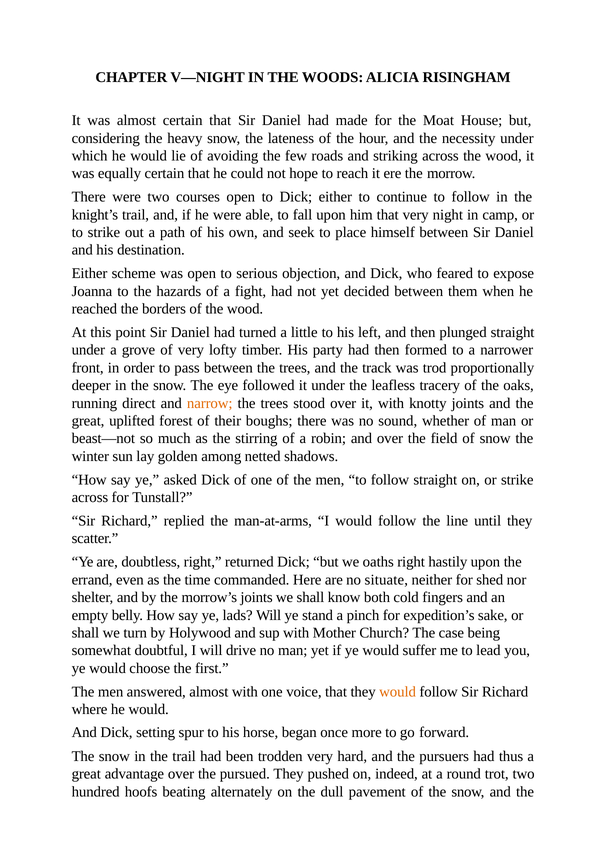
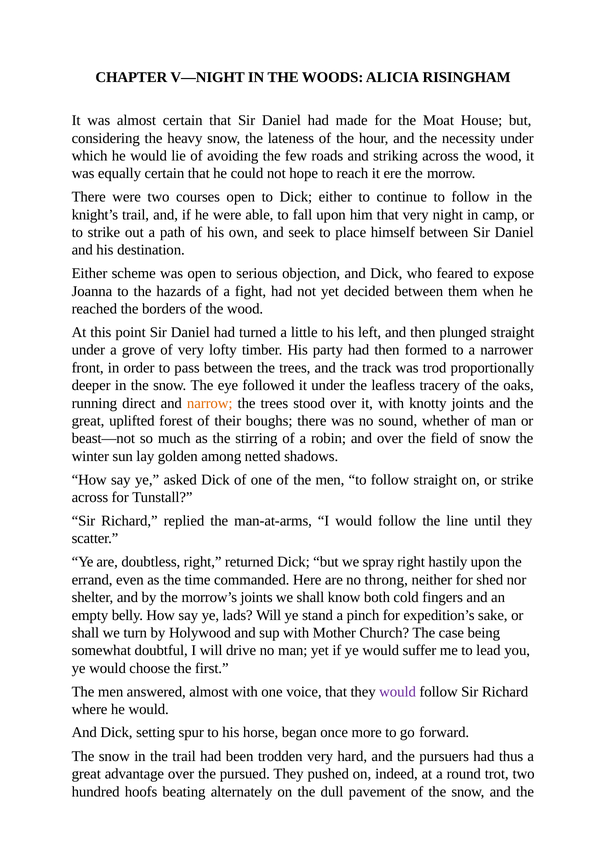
oaths: oaths -> spray
situate: situate -> throng
would at (398, 692) colour: orange -> purple
